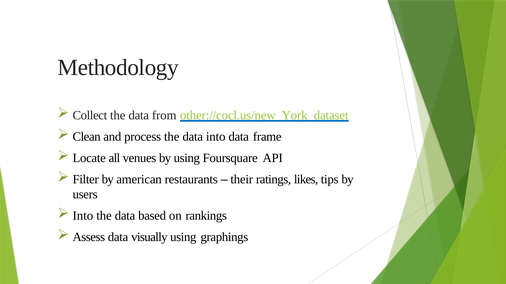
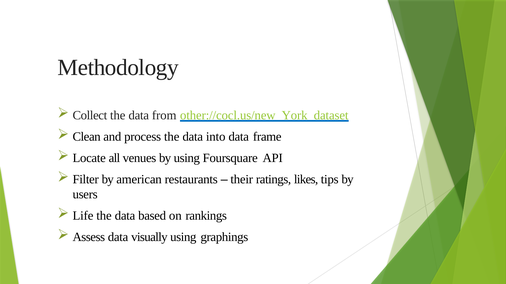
Into at (83, 216): Into -> Life
